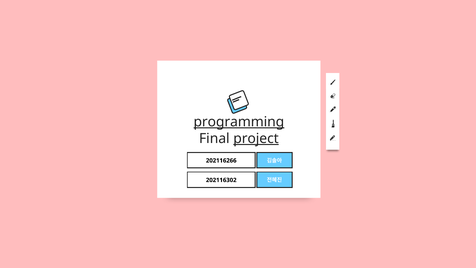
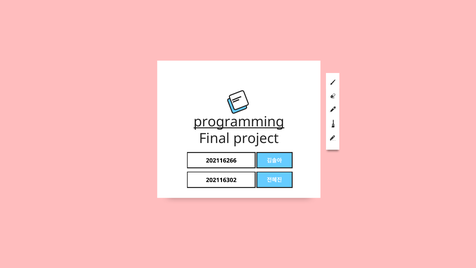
project underline: present -> none
